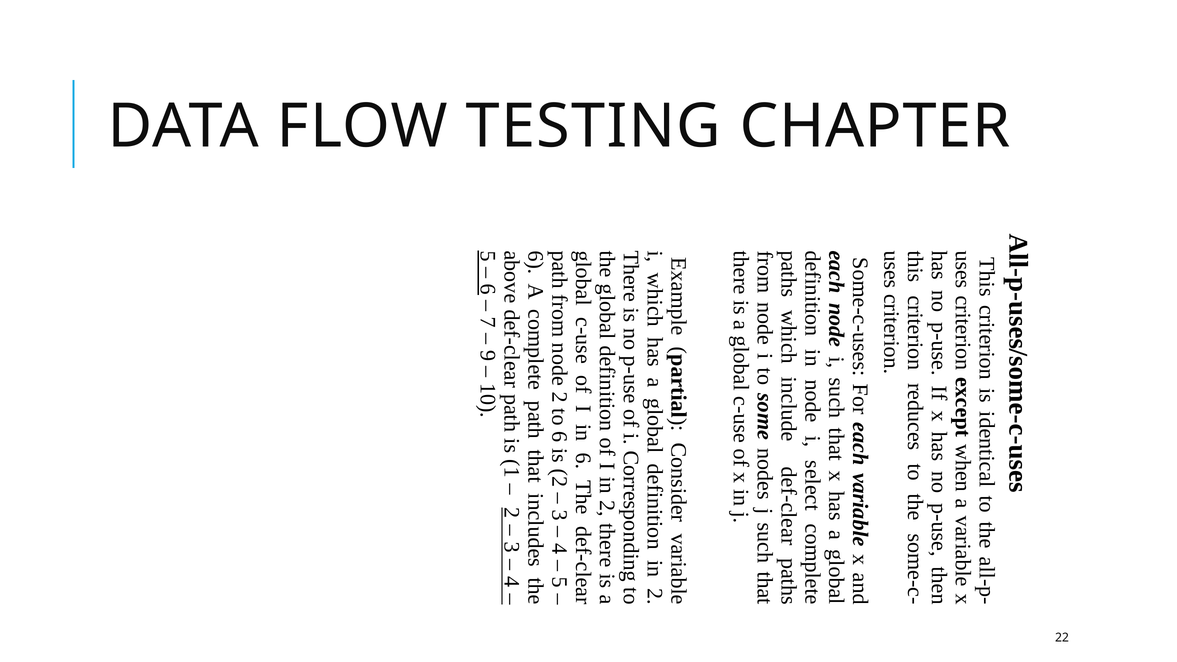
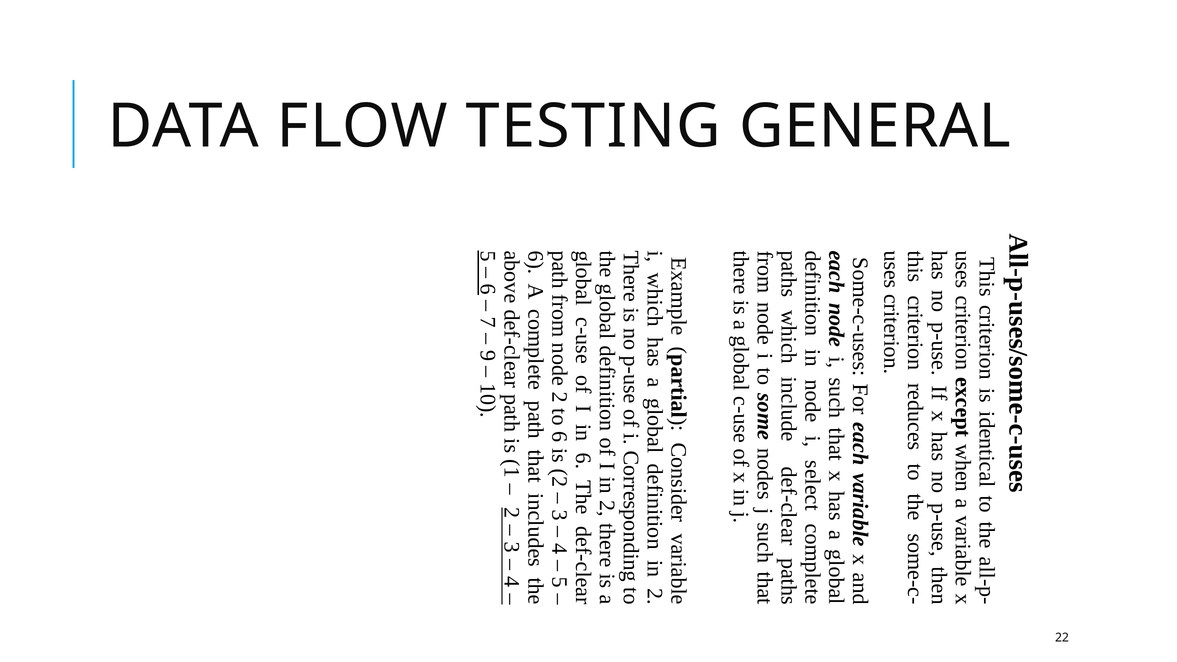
CHAPTER: CHAPTER -> GENERAL
